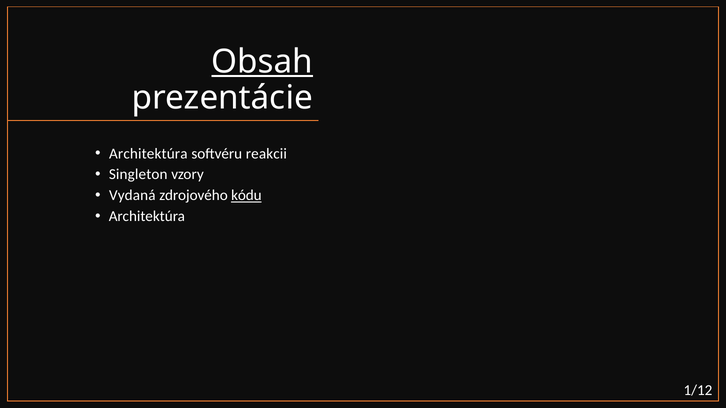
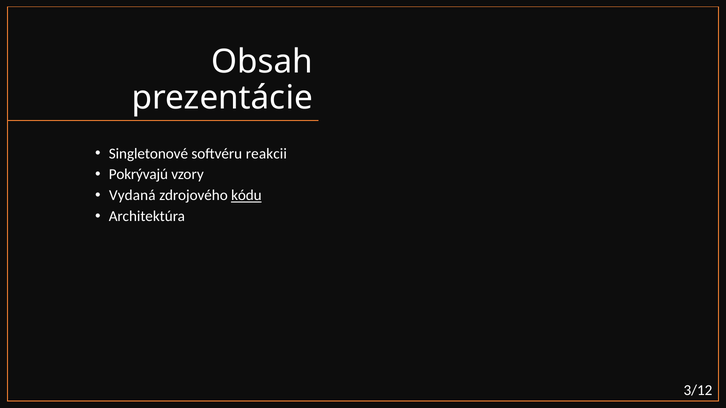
Obsah underline: present -> none
Architektúra at (148, 154): Architektúra -> Singletonové
Singleton: Singleton -> Pokrývajú
1/12: 1/12 -> 3/12
